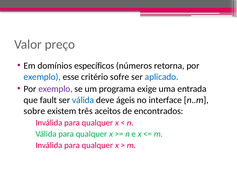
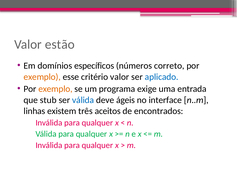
preço: preço -> estão
retorna: retorna -> correto
exemplo at (42, 77) colour: blue -> orange
critério sofre: sofre -> valor
exemplo at (55, 89) colour: purple -> orange
fault: fault -> stub
sobre: sobre -> linhas
